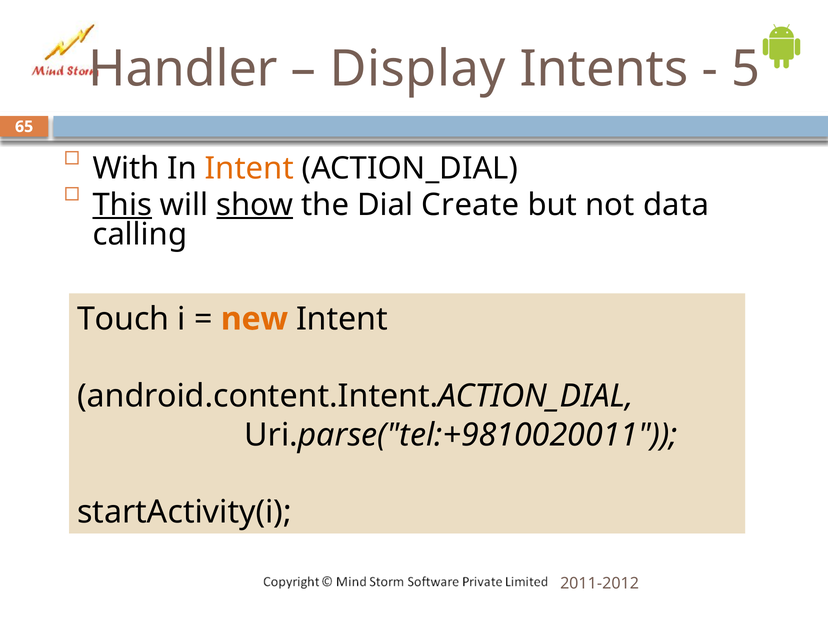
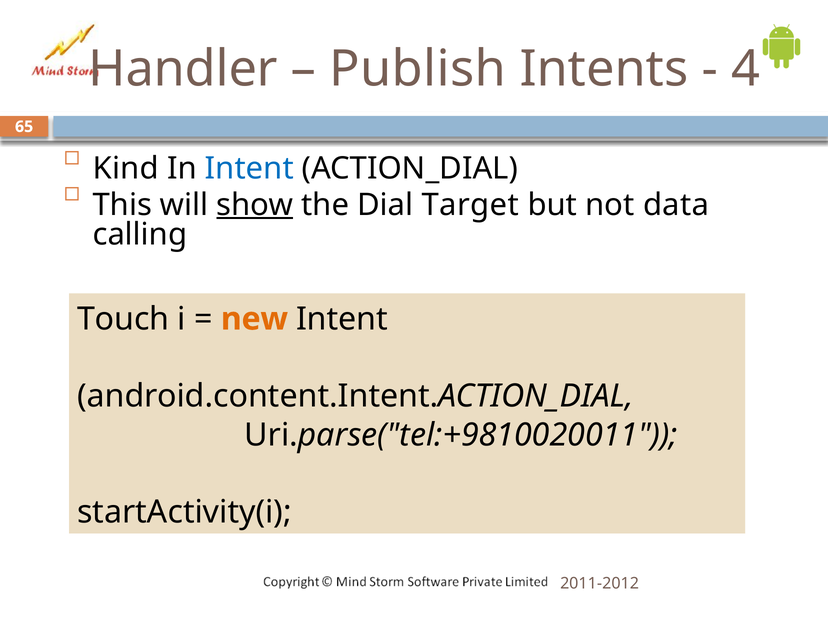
Display: Display -> Publish
5: 5 -> 4
With: With -> Kind
Intent at (249, 169) colour: orange -> blue
This underline: present -> none
Create: Create -> Target
